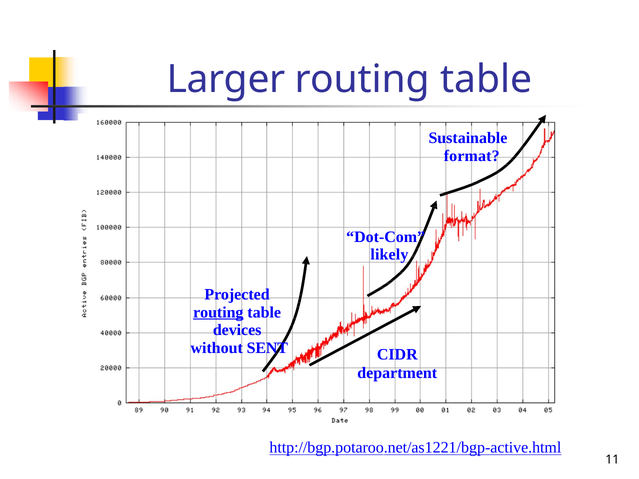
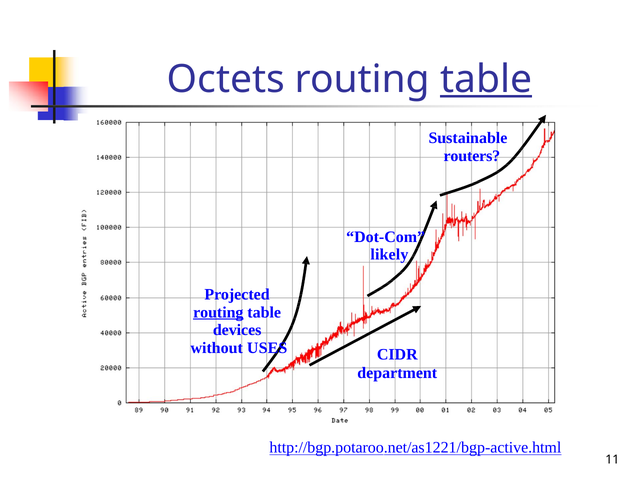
Larger: Larger -> Octets
table at (486, 79) underline: none -> present
format: format -> routers
SENT: SENT -> USES
